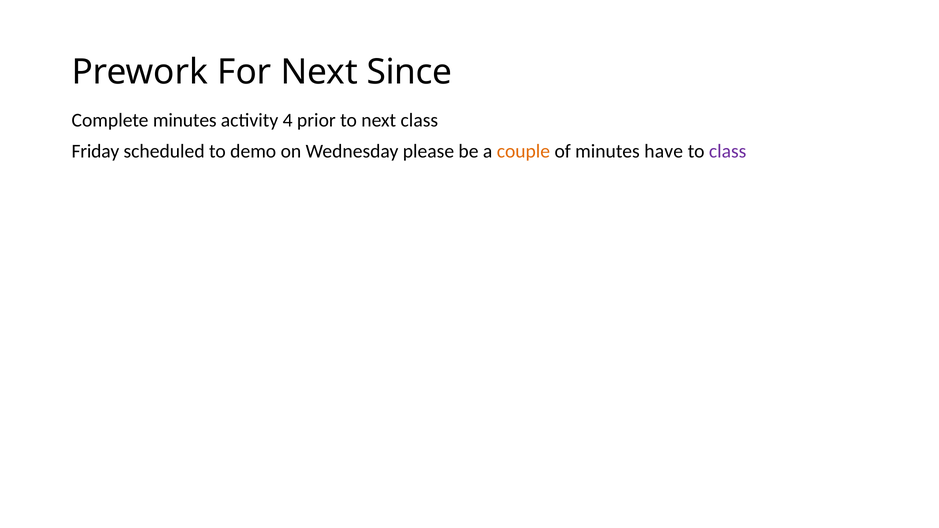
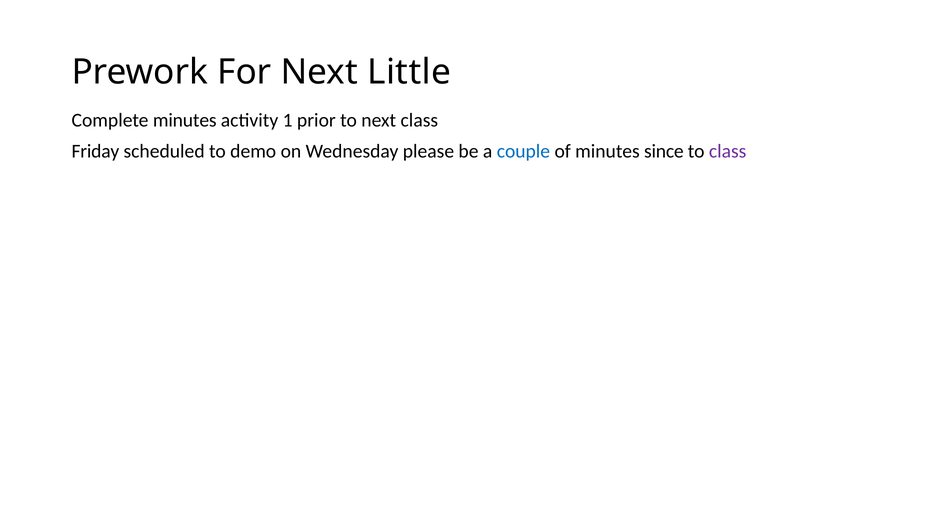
Since: Since -> Little
4: 4 -> 1
couple colour: orange -> blue
have: have -> since
